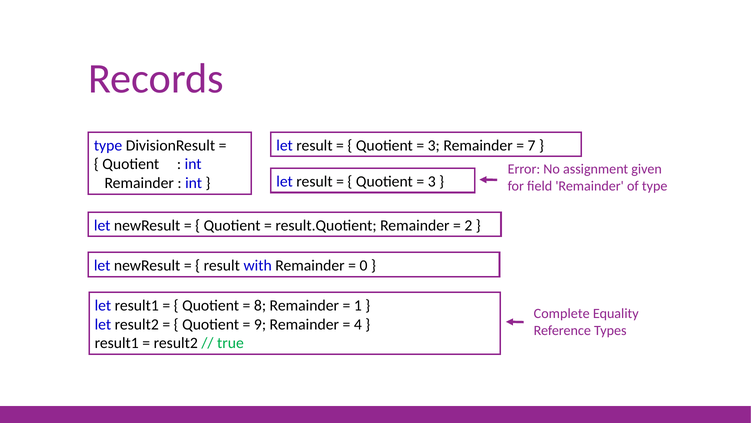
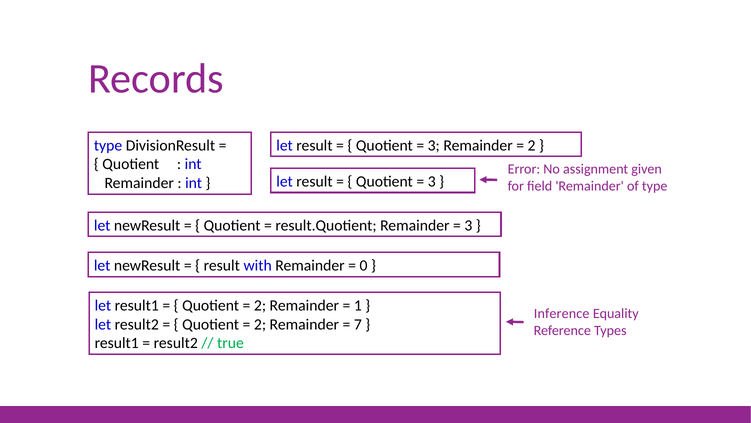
7 at (532, 145): 7 -> 2
2 at (468, 225): 2 -> 3
8 at (260, 305): 8 -> 2
Complete: Complete -> Inference
9 at (260, 324): 9 -> 2
4: 4 -> 7
